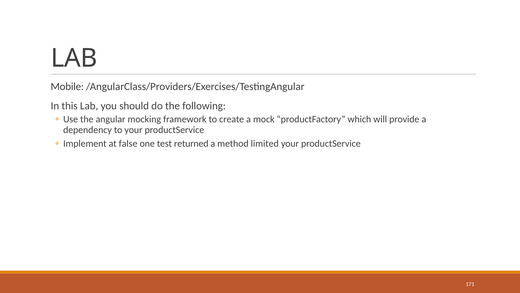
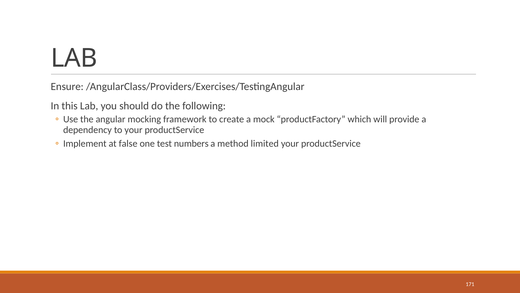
Mobile: Mobile -> Ensure
returned: returned -> numbers
